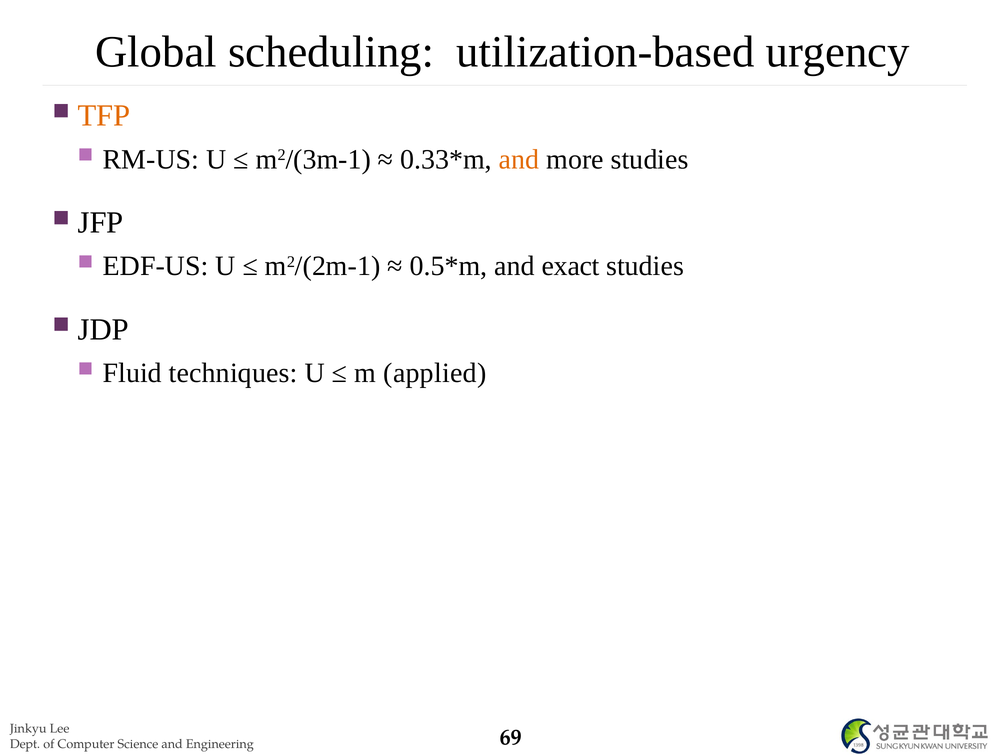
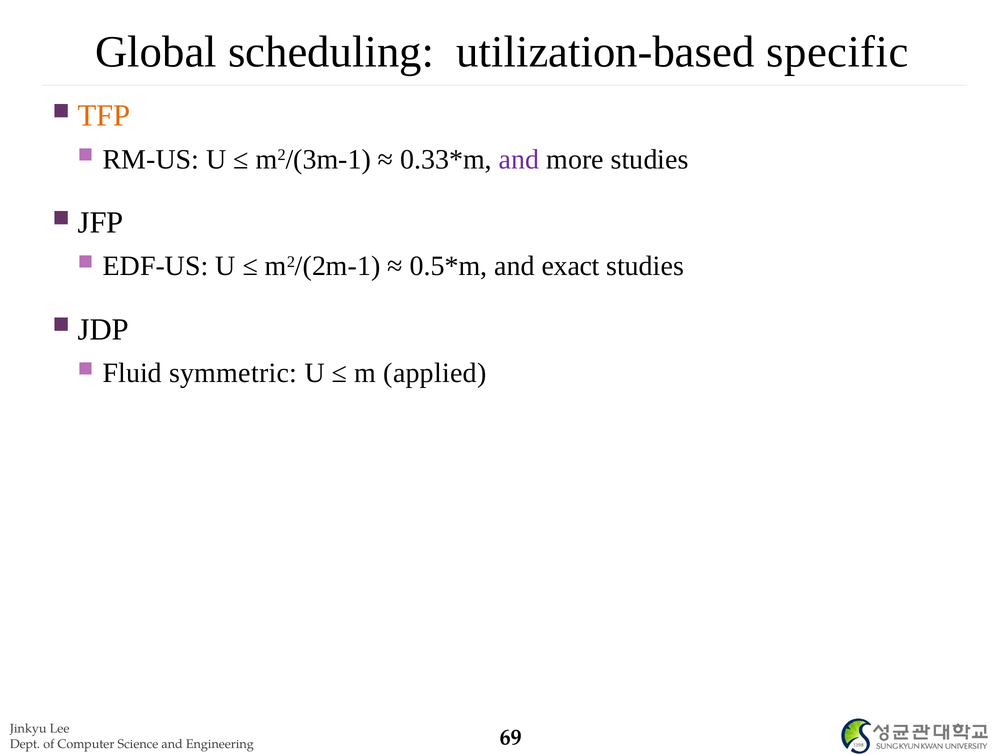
urgency: urgency -> specific
and at (519, 159) colour: orange -> purple
techniques: techniques -> symmetric
